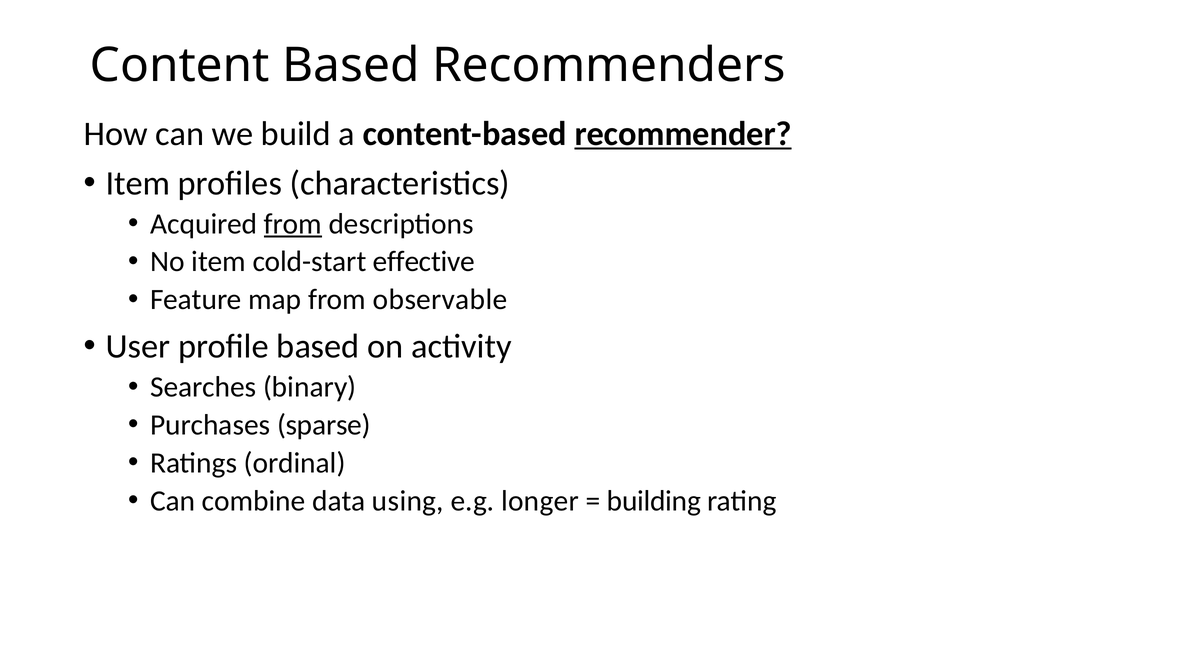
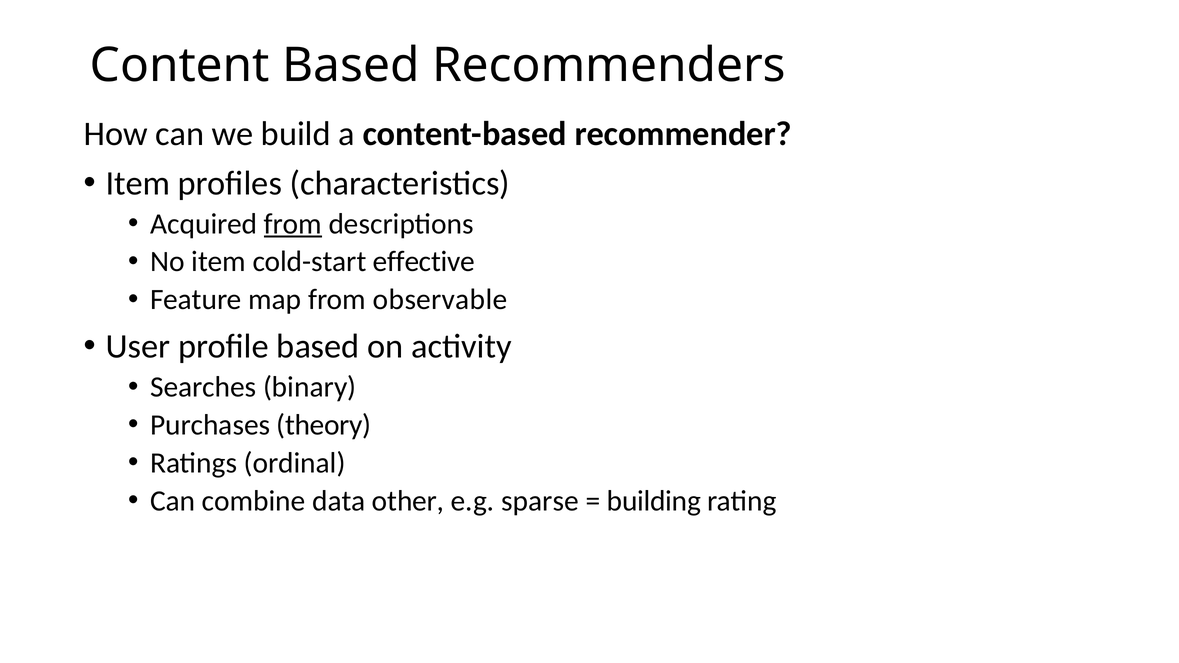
recommender underline: present -> none
sparse: sparse -> theory
using: using -> other
longer: longer -> sparse
